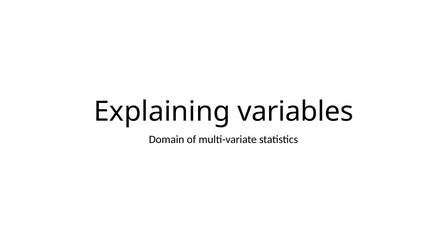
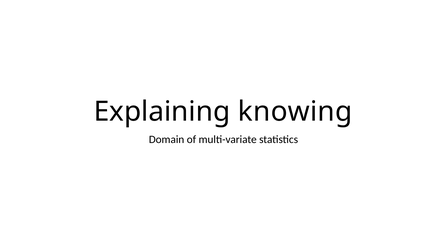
variables: variables -> knowing
